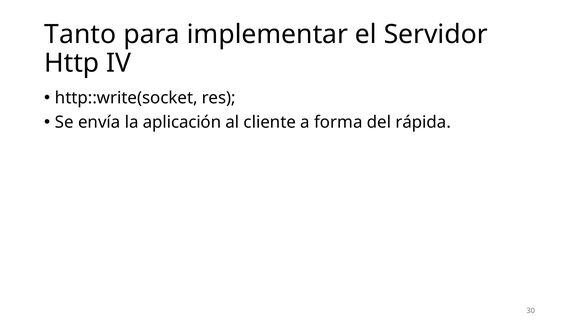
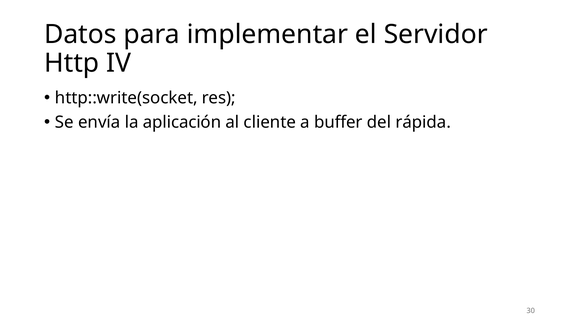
Tanto: Tanto -> Datos
forma: forma -> buffer
